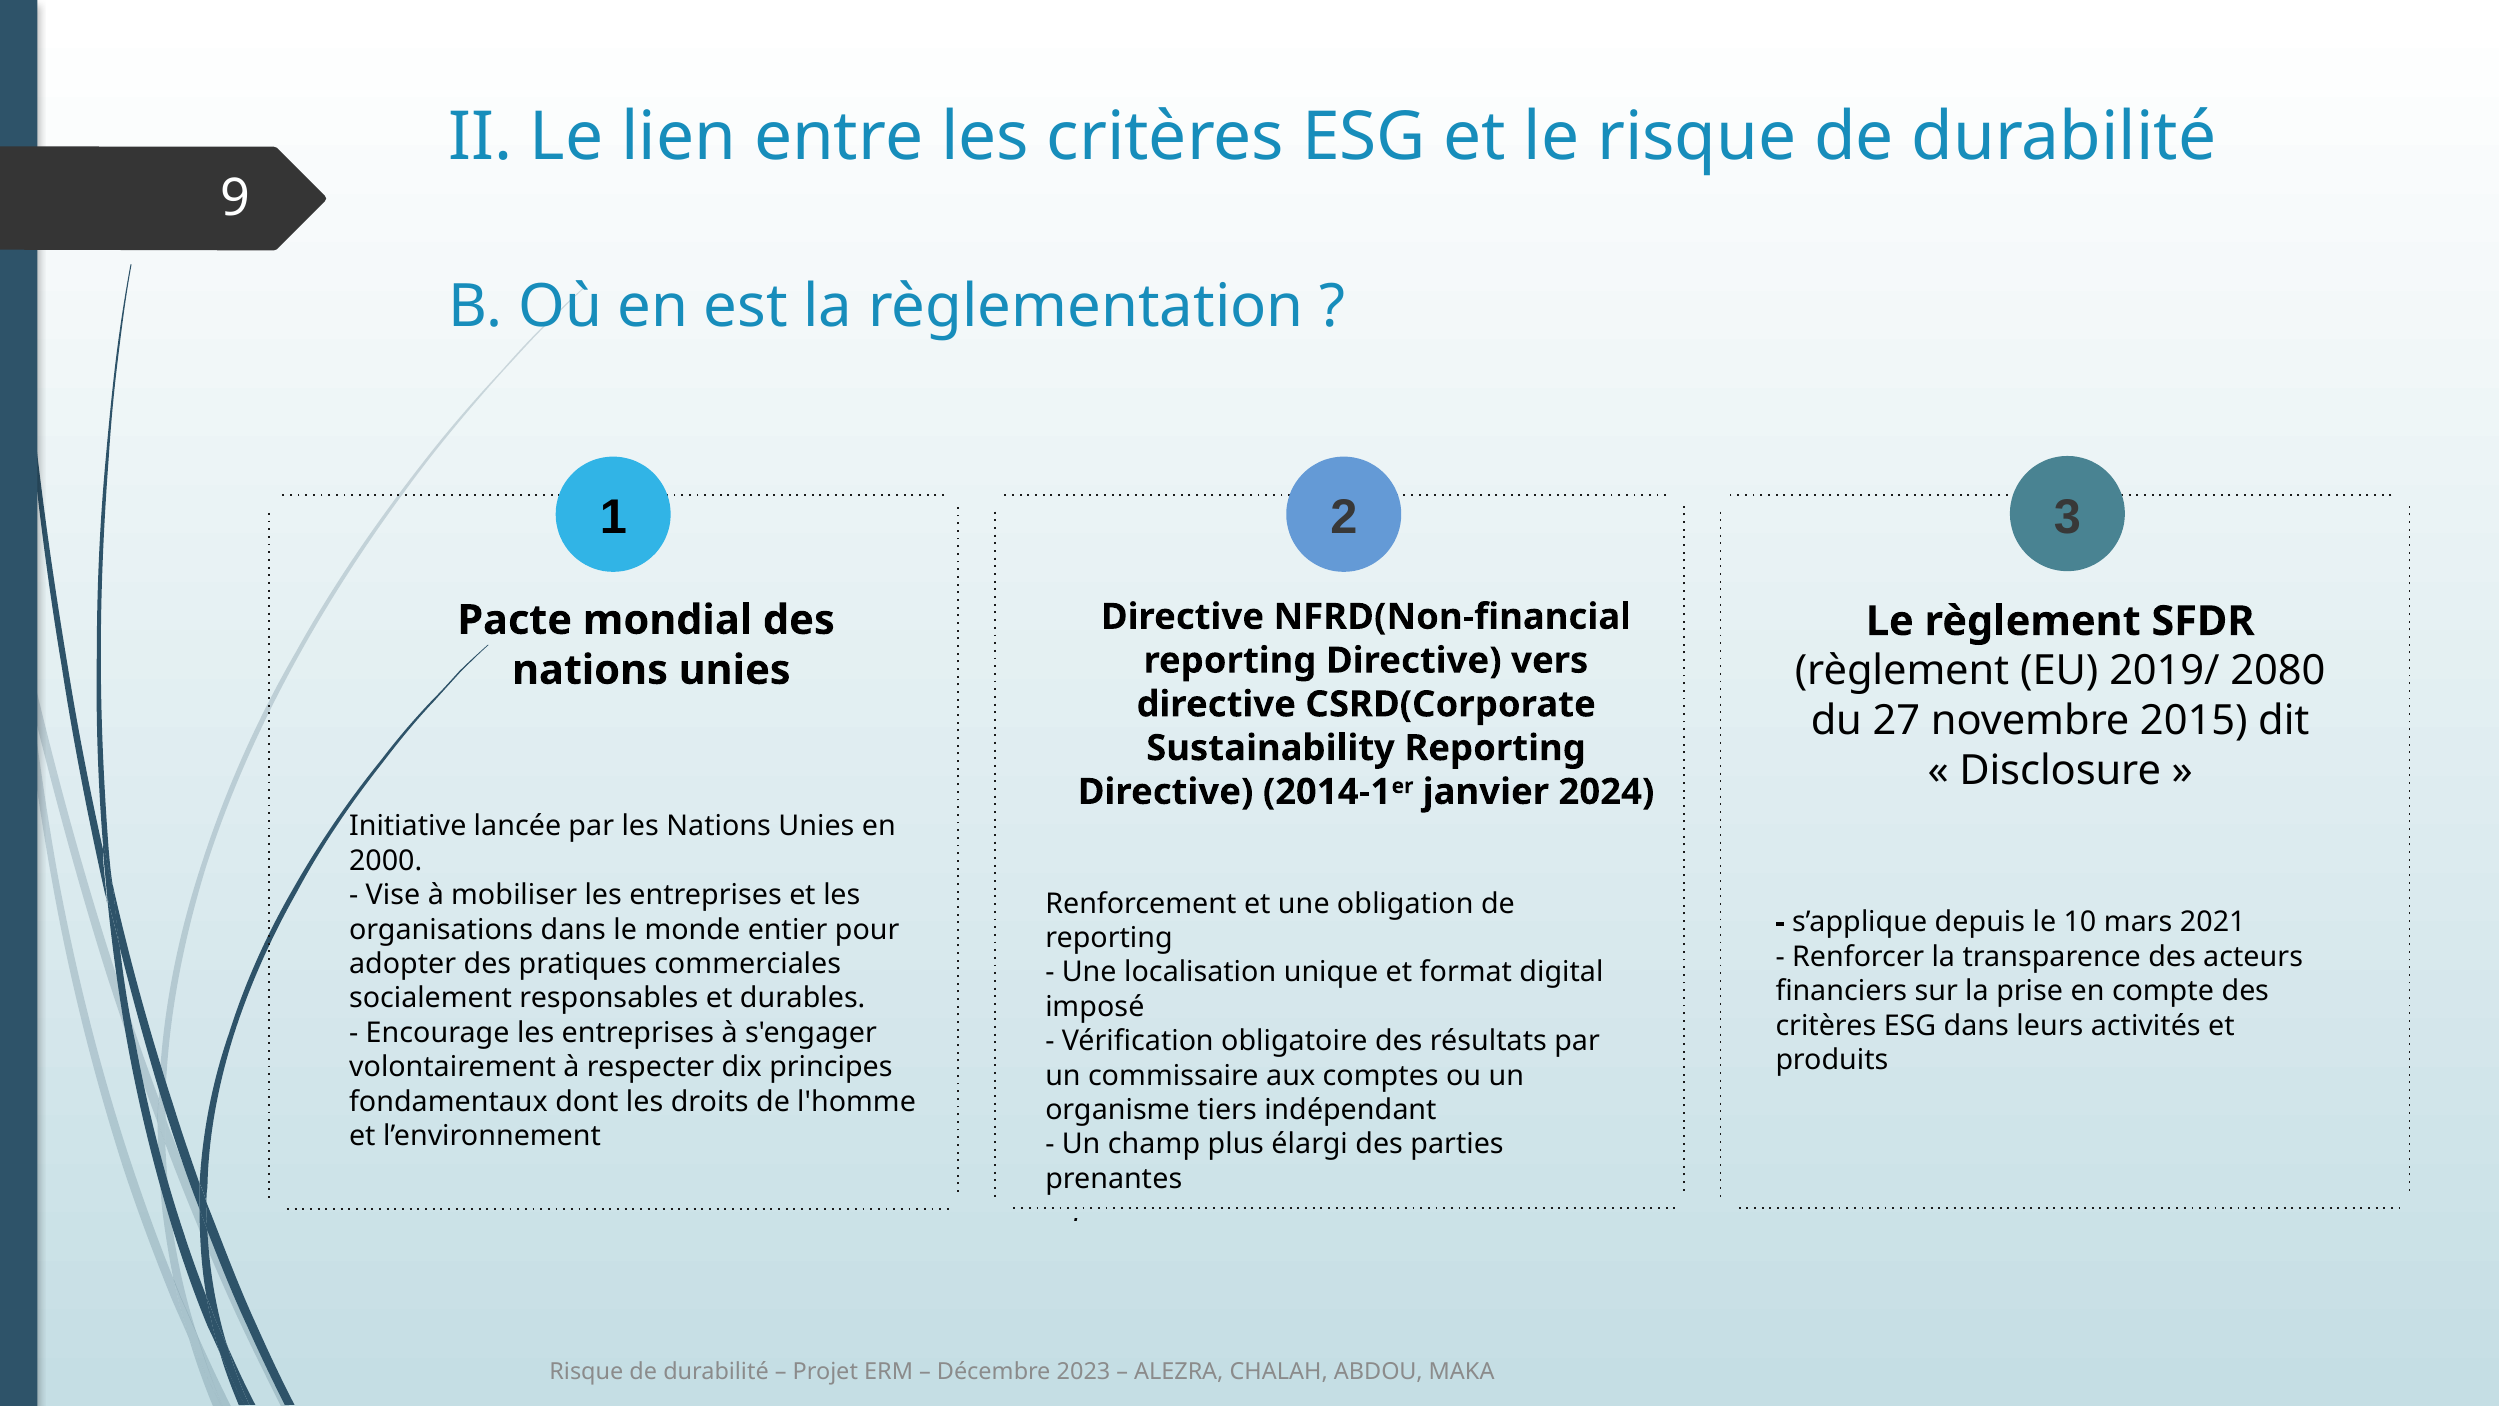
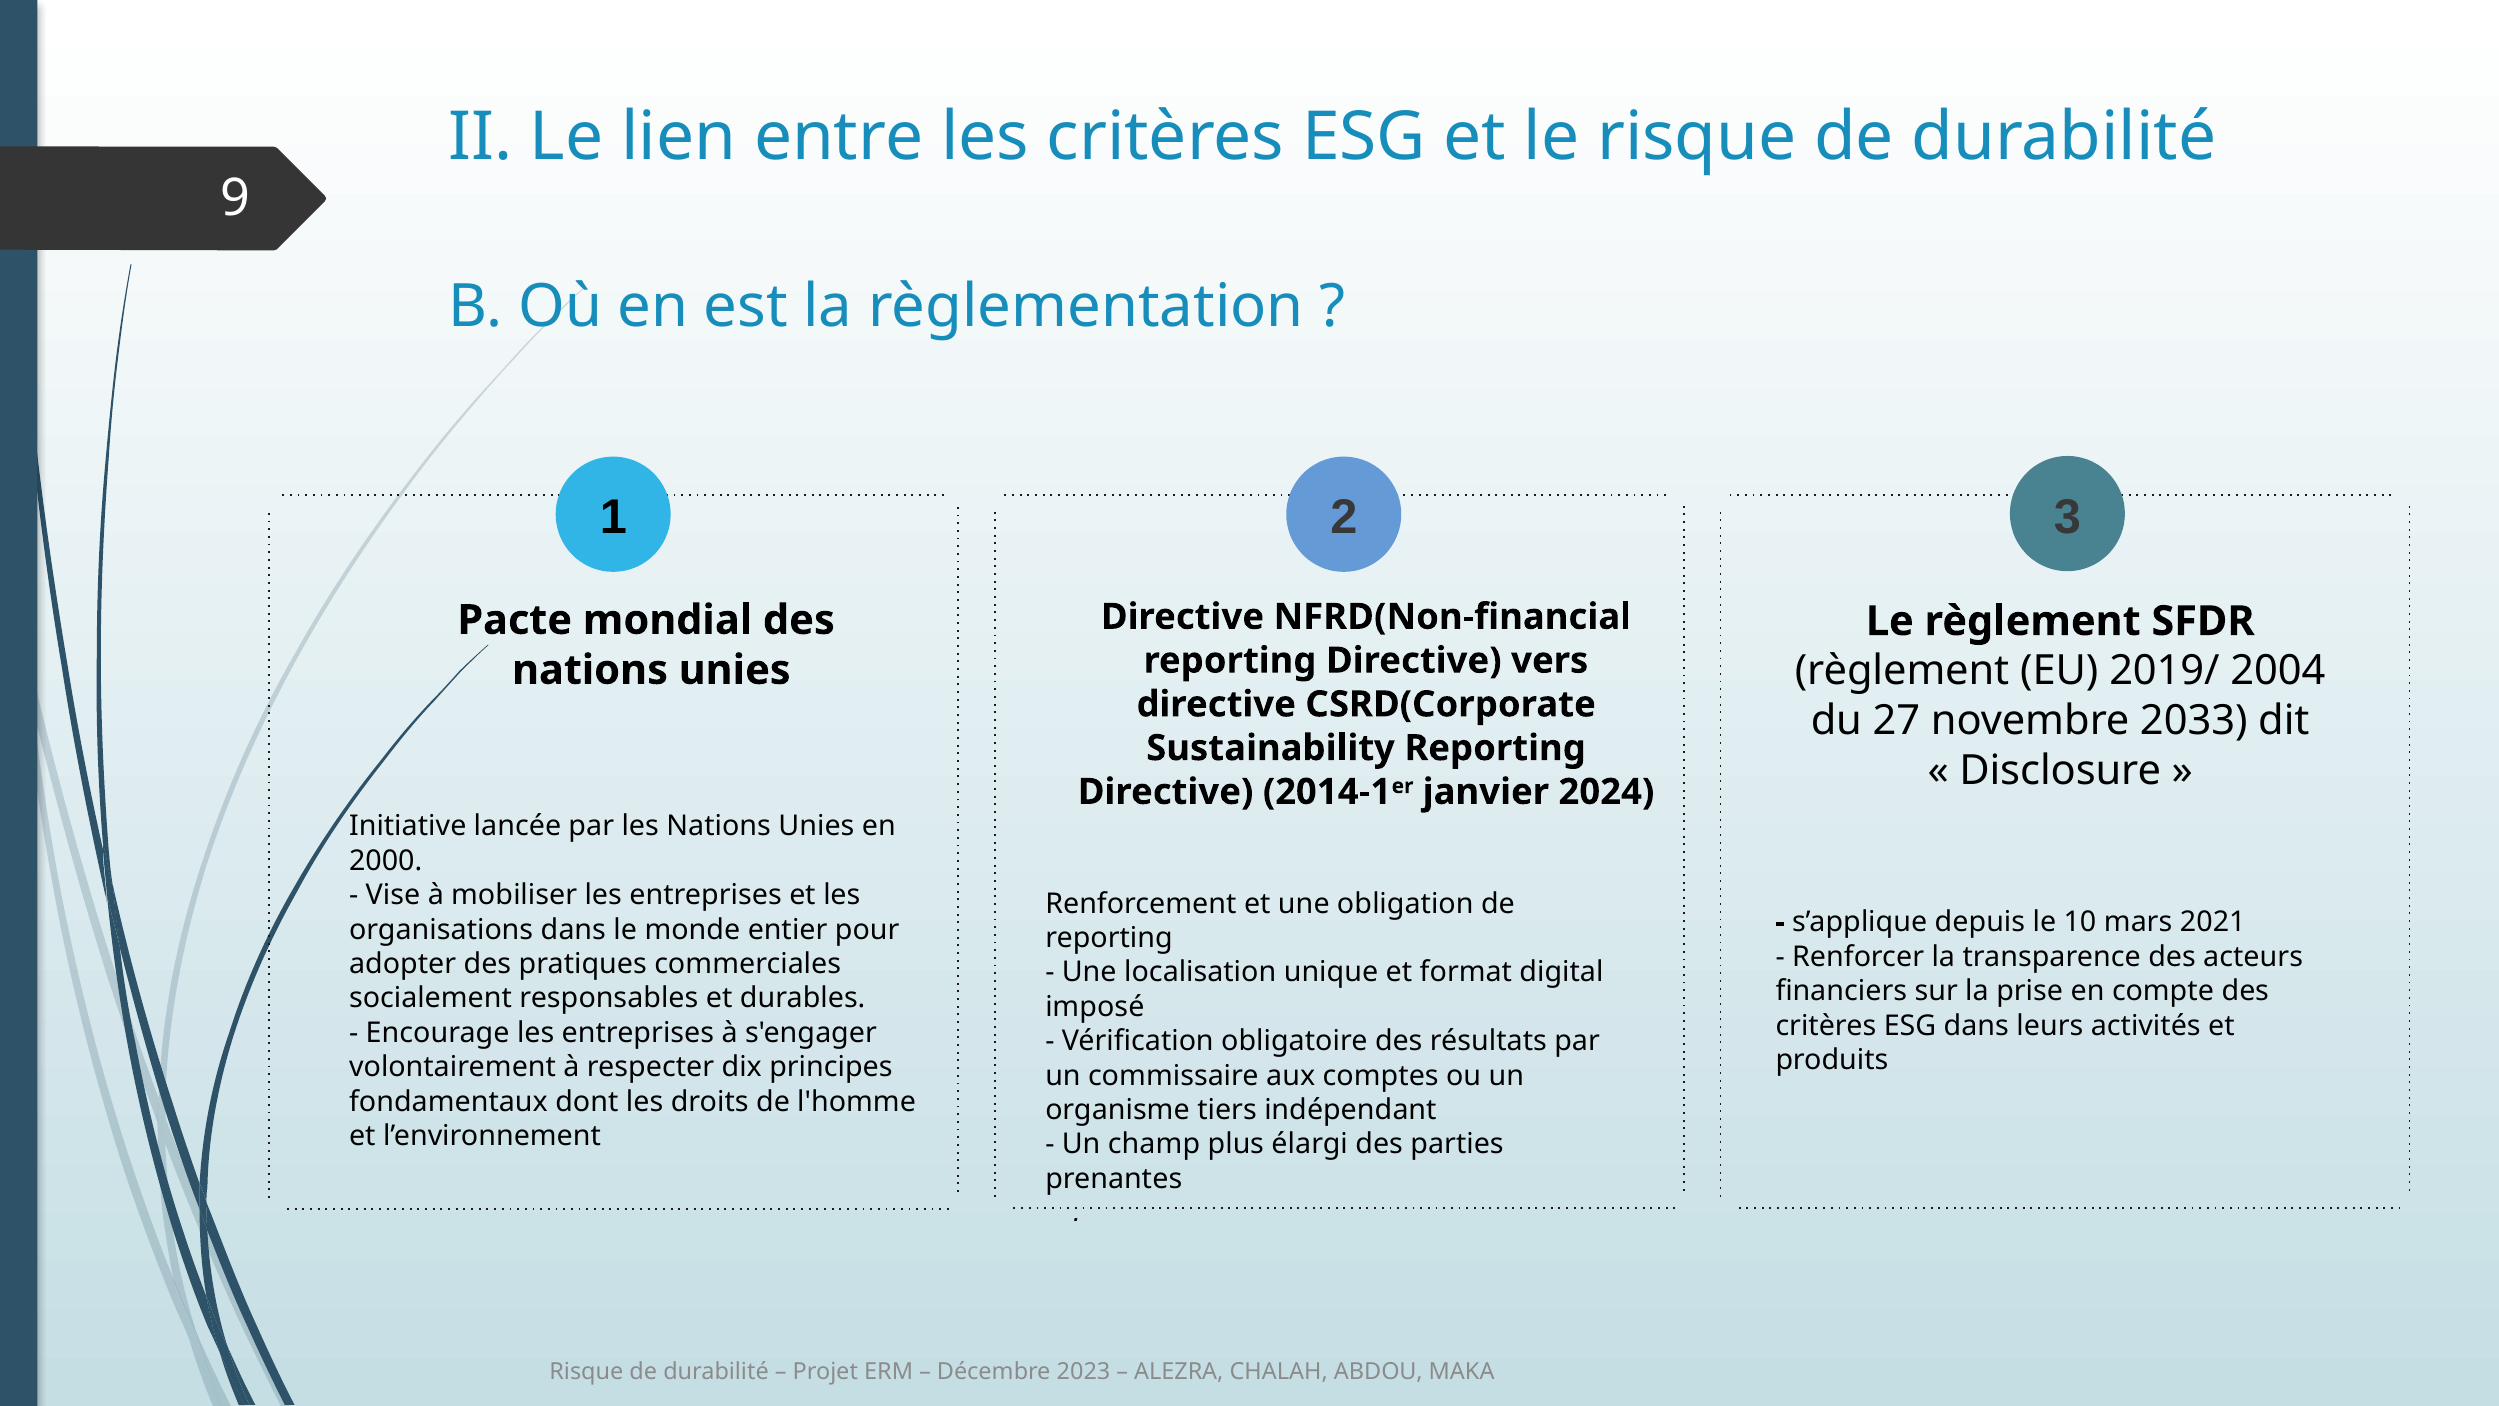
2080: 2080 -> 2004
2015: 2015 -> 2033
